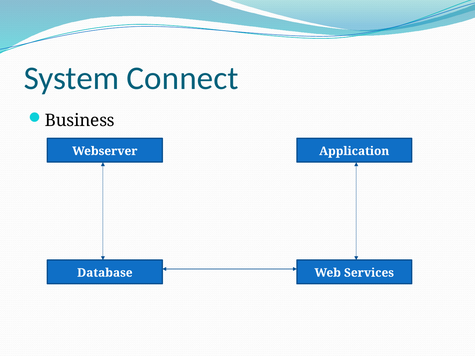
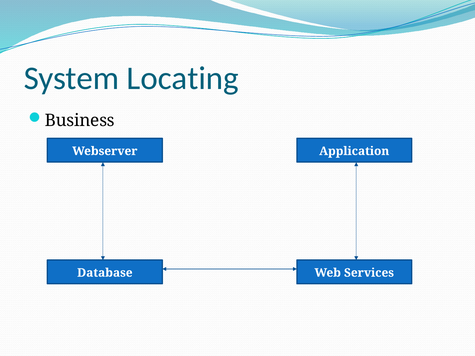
Connect: Connect -> Locating
